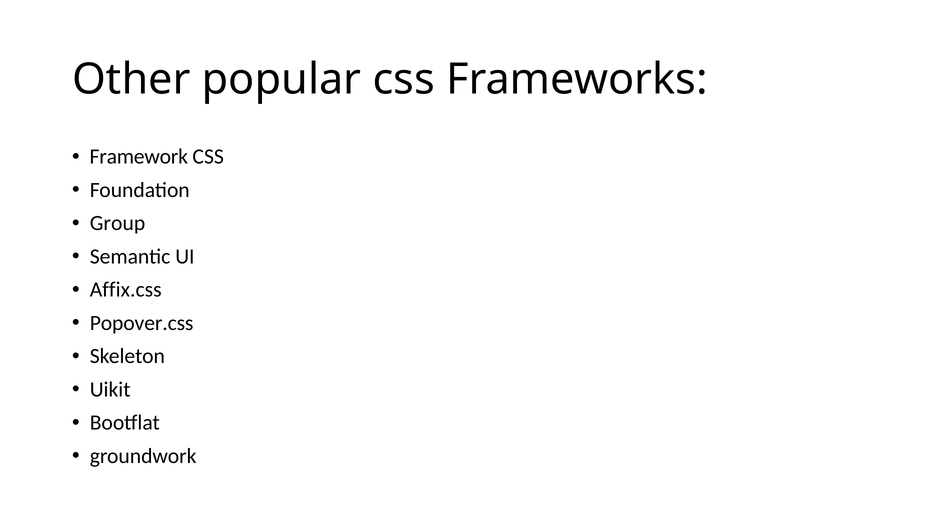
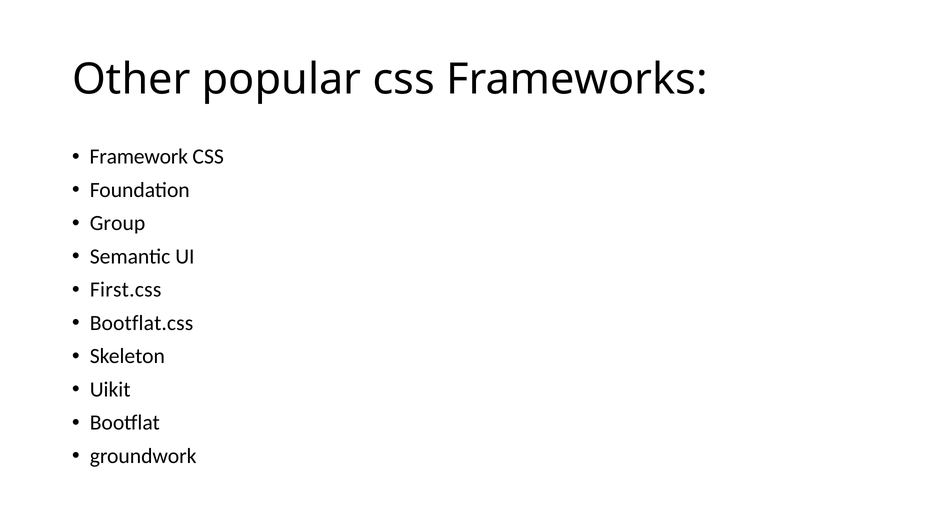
Affix.css: Affix.css -> First.css
Popover.css: Popover.css -> Bootflat.css
